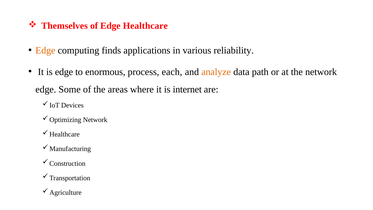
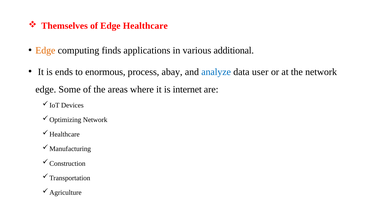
reliability: reliability -> additional
is edge: edge -> ends
each: each -> abay
analyze colour: orange -> blue
path: path -> user
